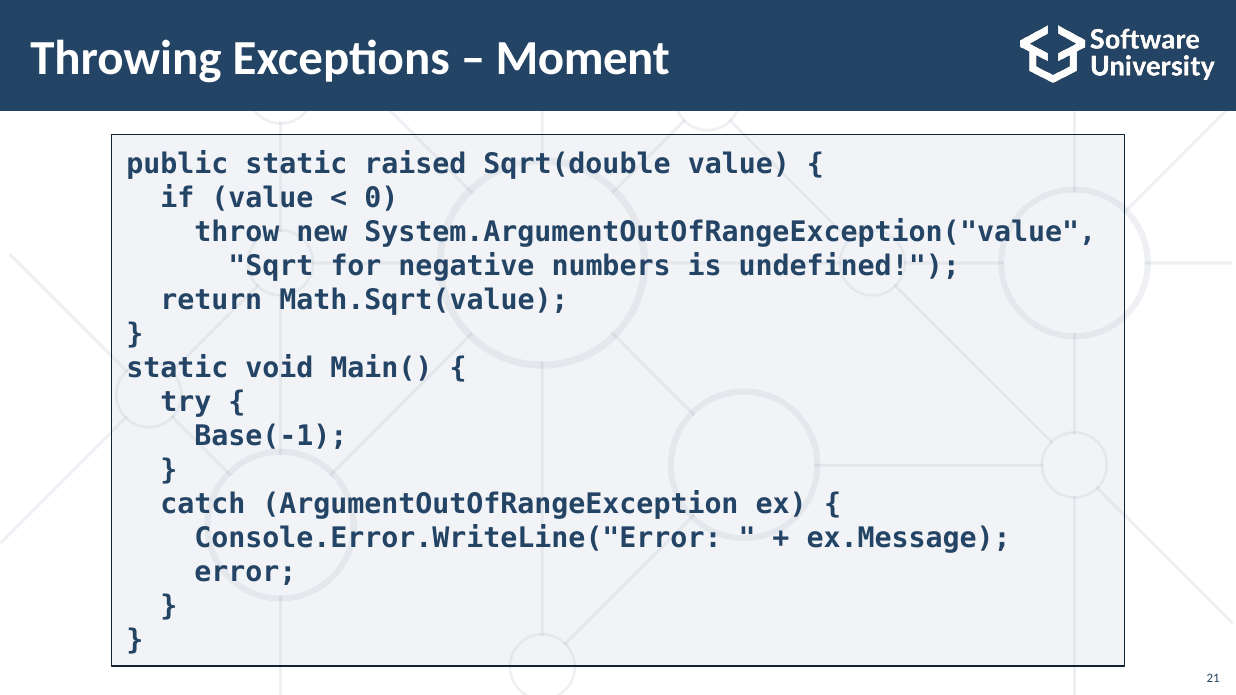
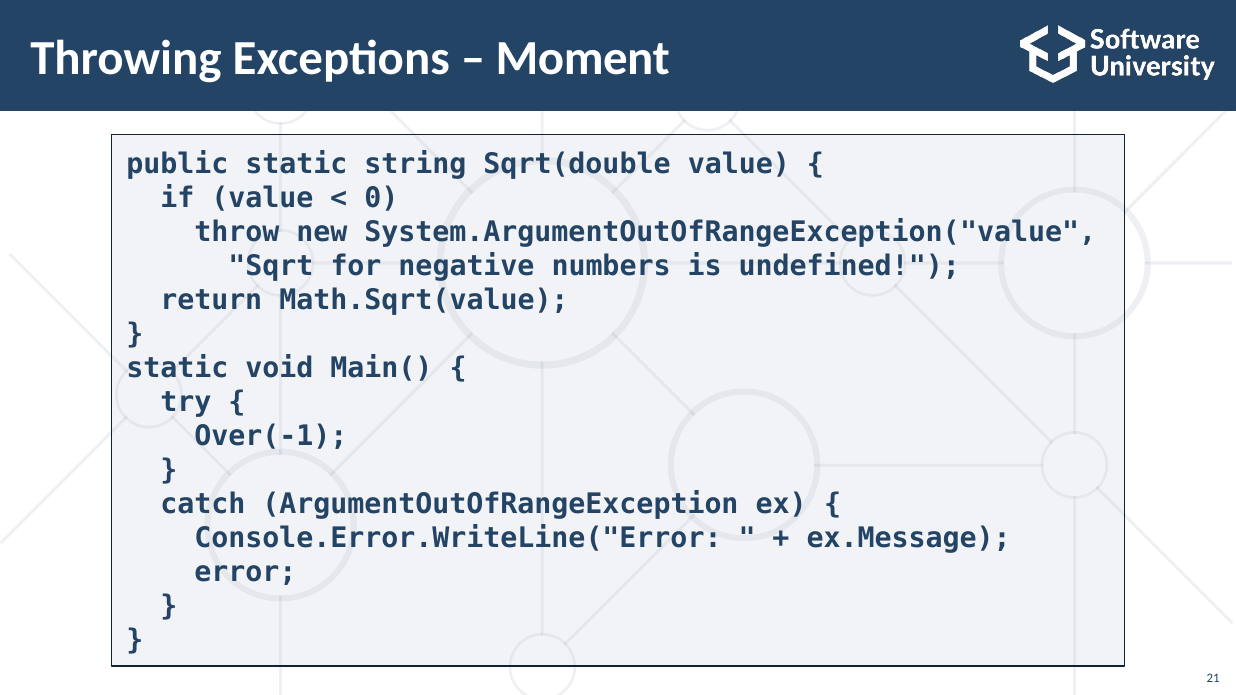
raised: raised -> string
Base(-1: Base(-1 -> Over(-1
